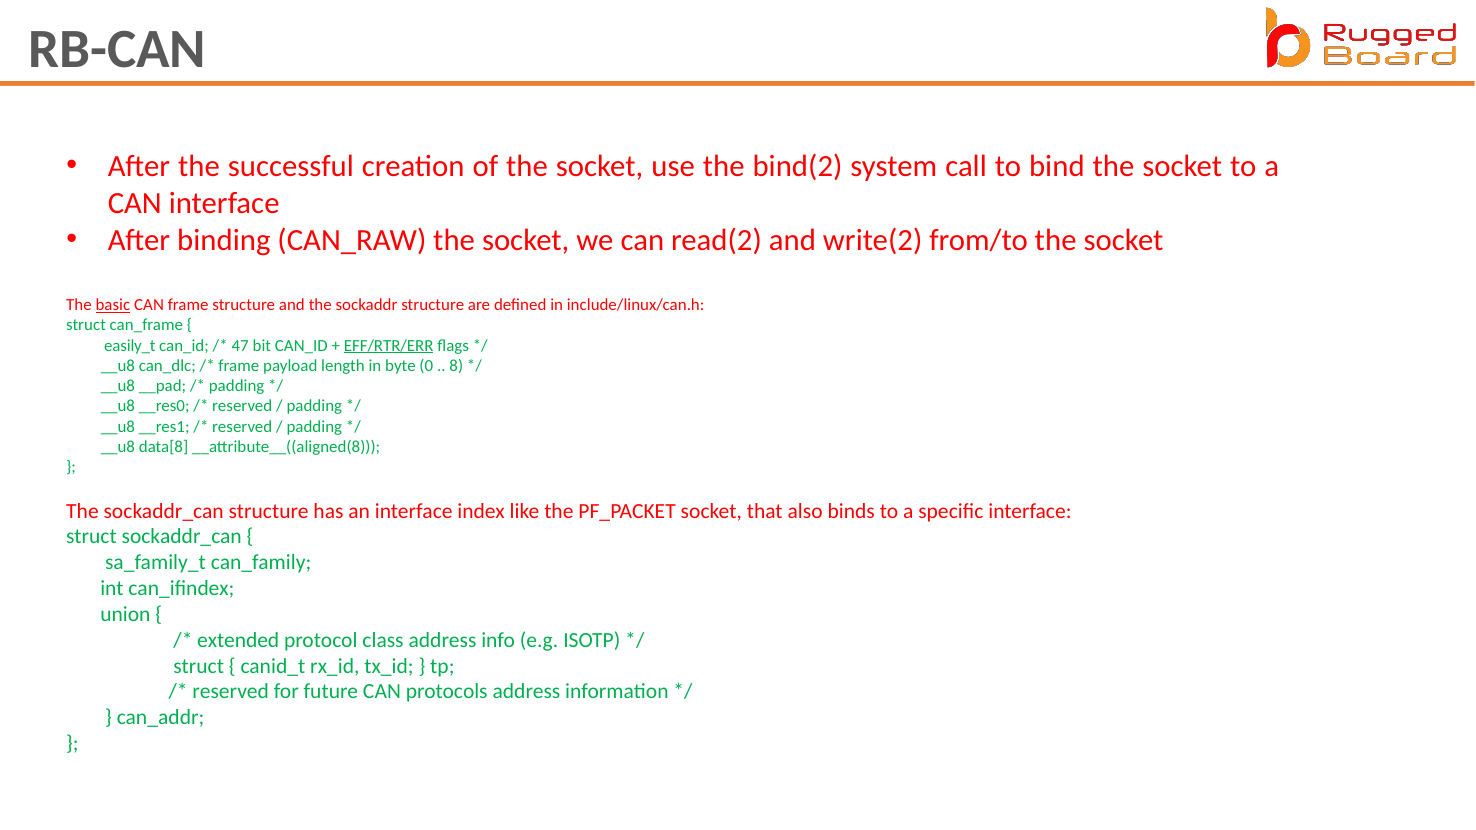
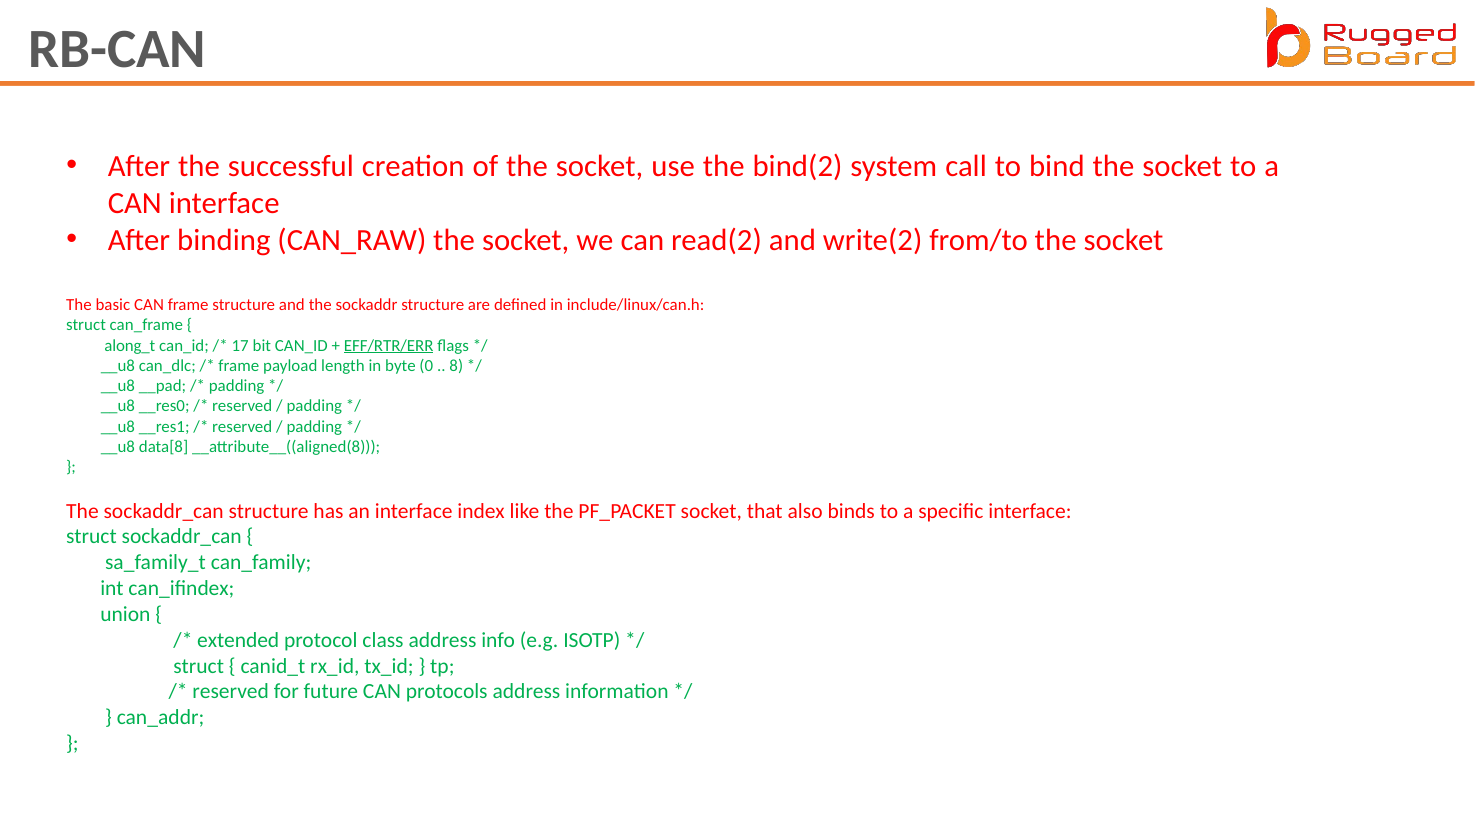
basic underline: present -> none
easily_t: easily_t -> along_t
47: 47 -> 17
